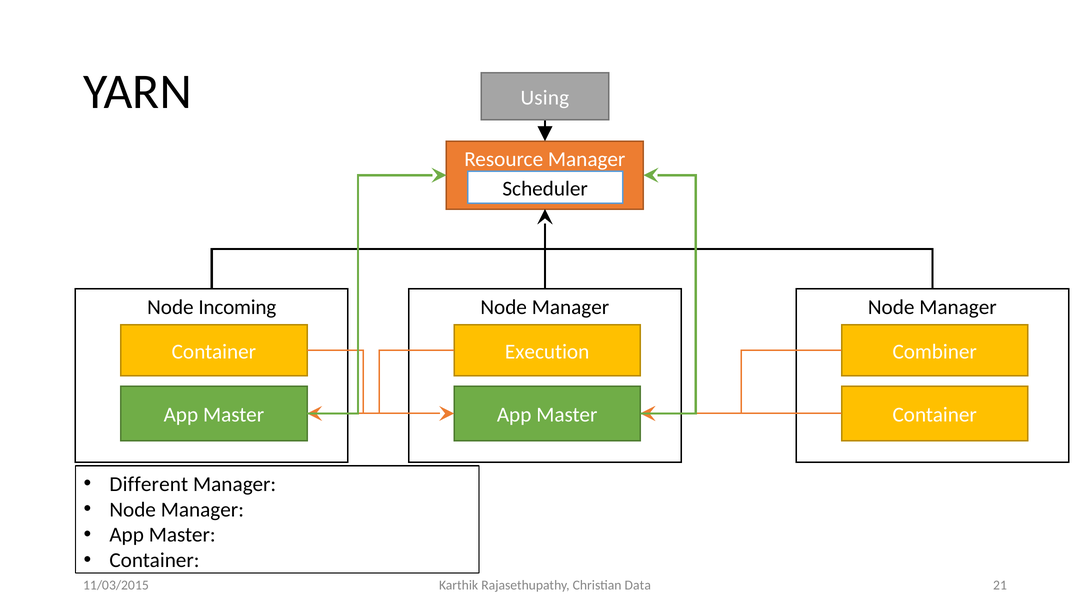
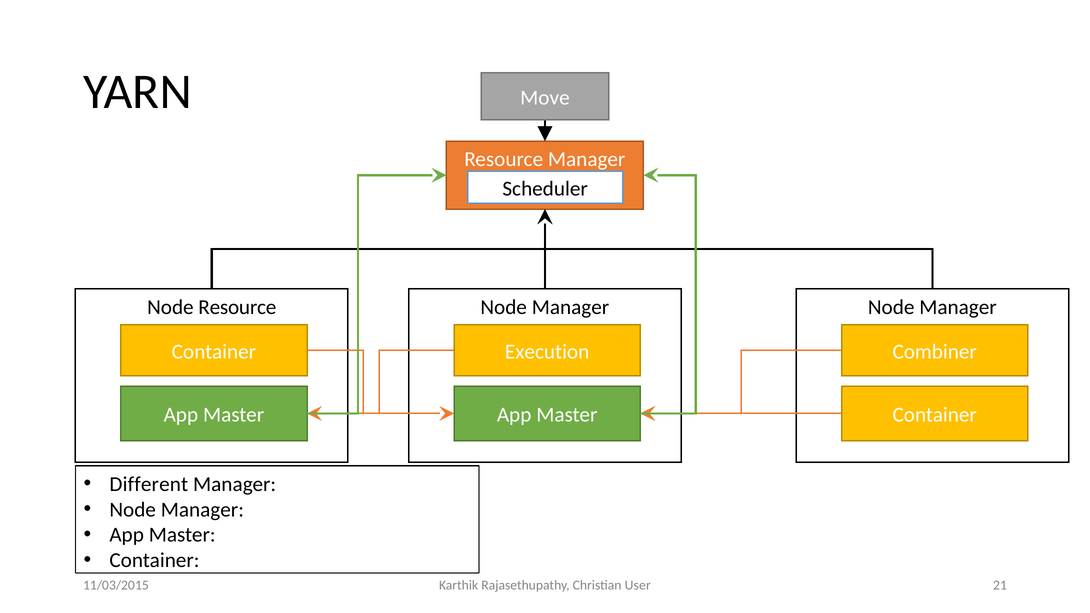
Using: Using -> Move
Node Incoming: Incoming -> Resource
Data: Data -> User
